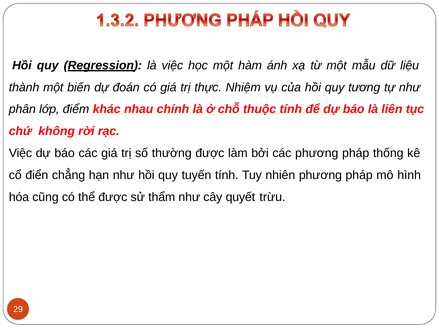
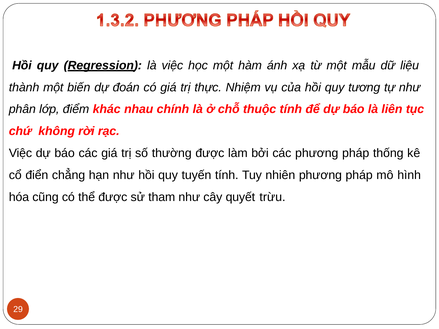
thẩm: thẩm -> tham
